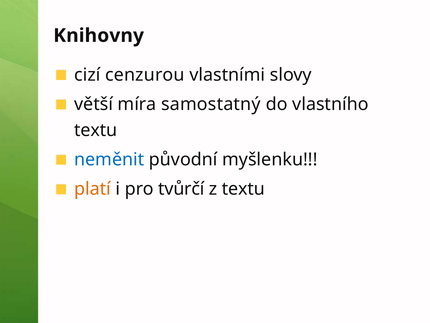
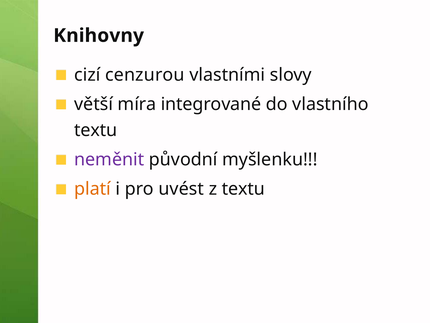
samostatný: samostatný -> integrované
neměnit colour: blue -> purple
tvůrčí: tvůrčí -> uvést
